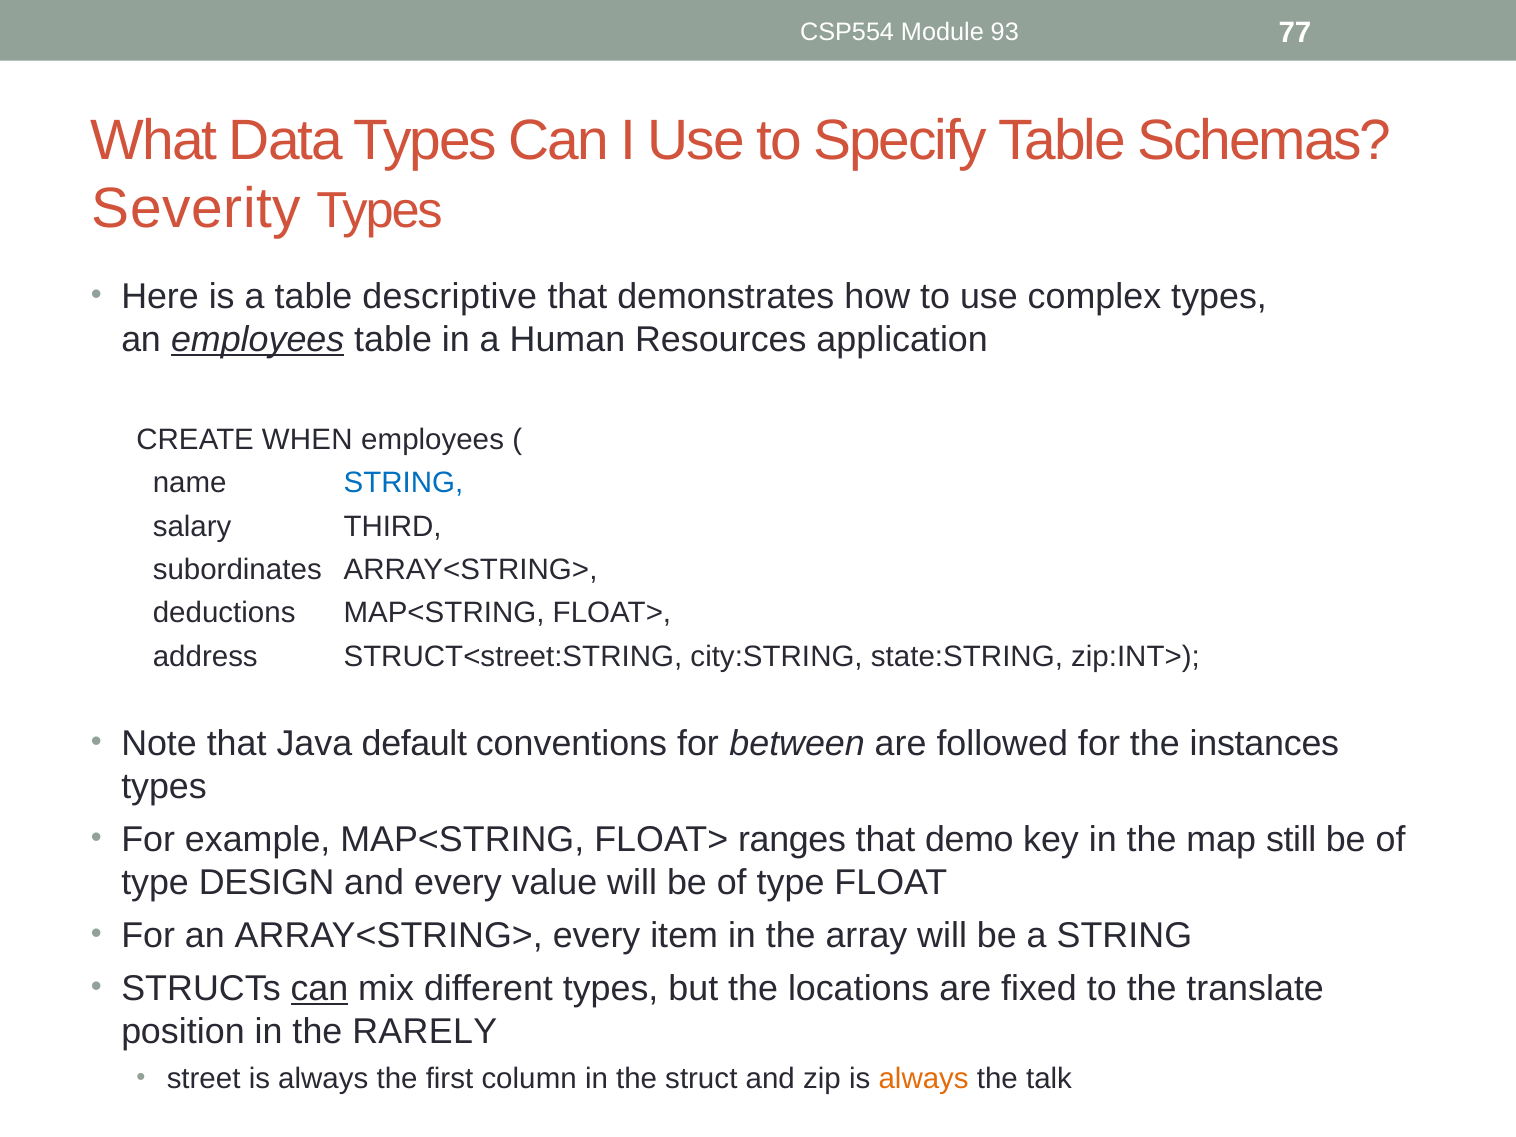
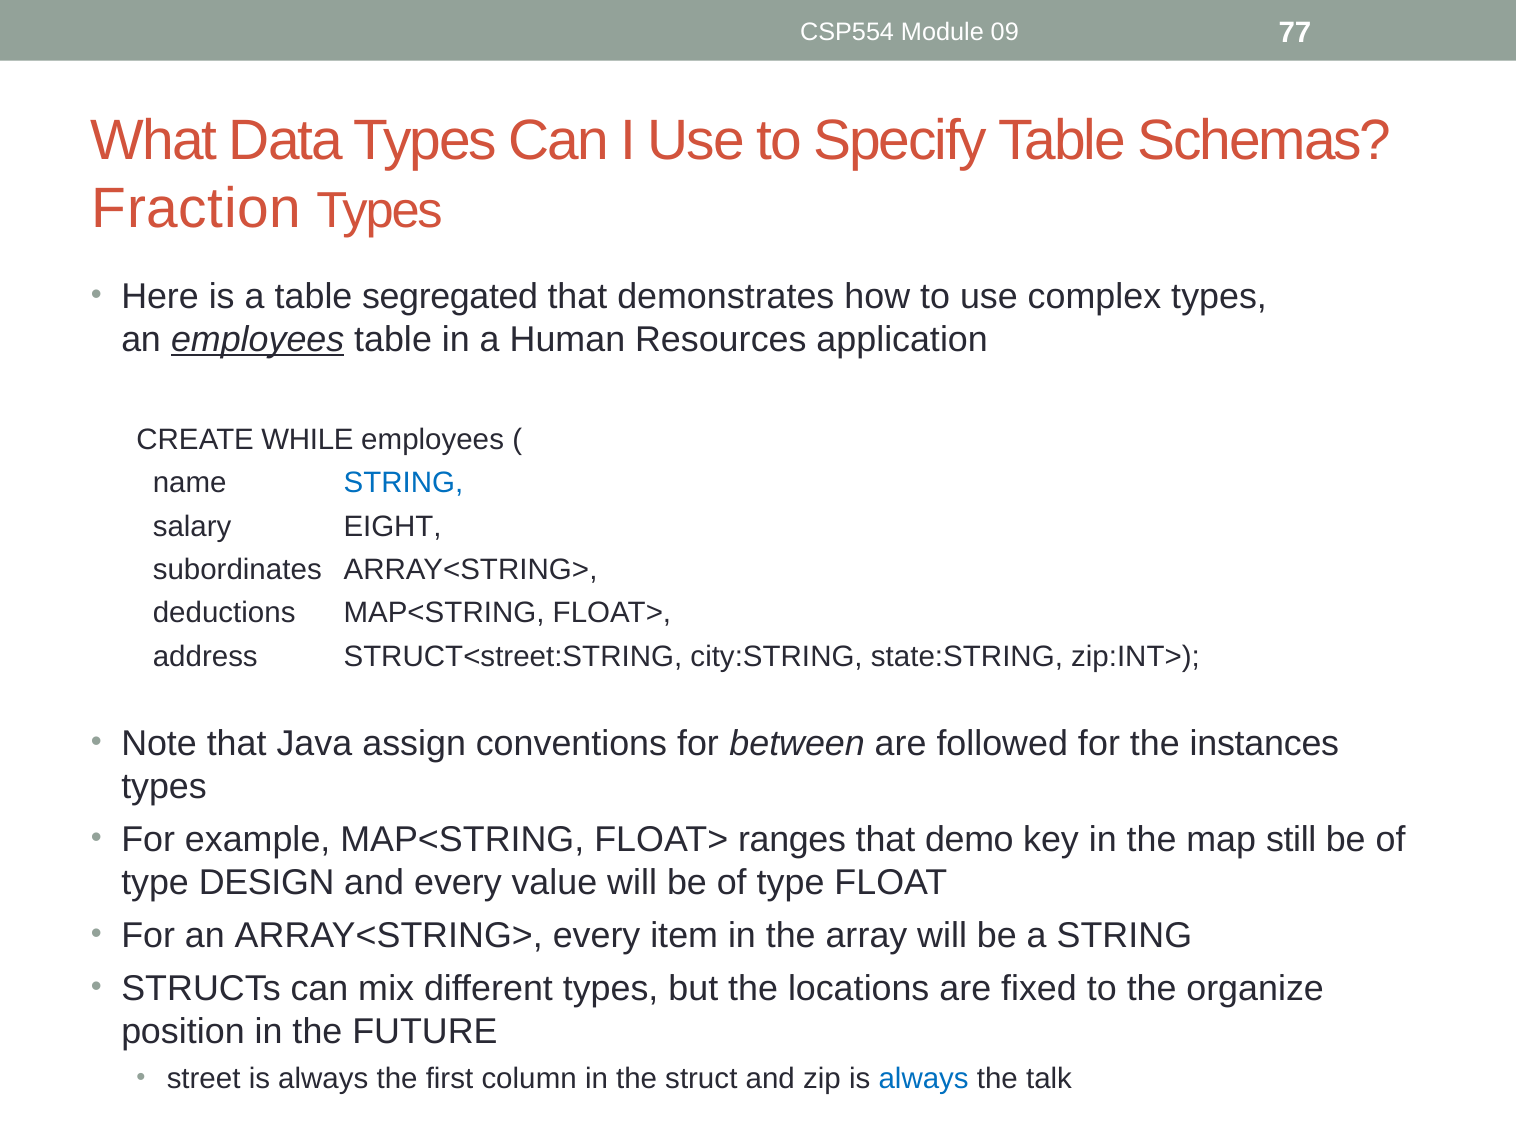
93: 93 -> 09
Severity: Severity -> Fraction
descriptive: descriptive -> segregated
WHEN: WHEN -> WHILE
THIRD: THIRD -> EIGHT
default: default -> assign
can at (319, 989) underline: present -> none
translate: translate -> organize
RARELY: RARELY -> FUTURE
always at (924, 1079) colour: orange -> blue
